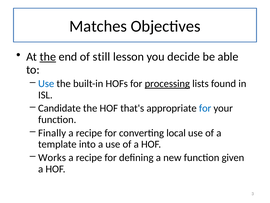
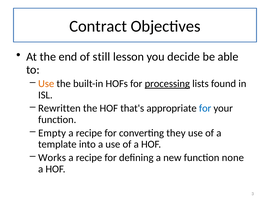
Matches: Matches -> Contract
the at (48, 57) underline: present -> none
Use at (46, 83) colour: blue -> orange
Candidate: Candidate -> Rewritten
Finally: Finally -> Empty
local: local -> they
given: given -> none
